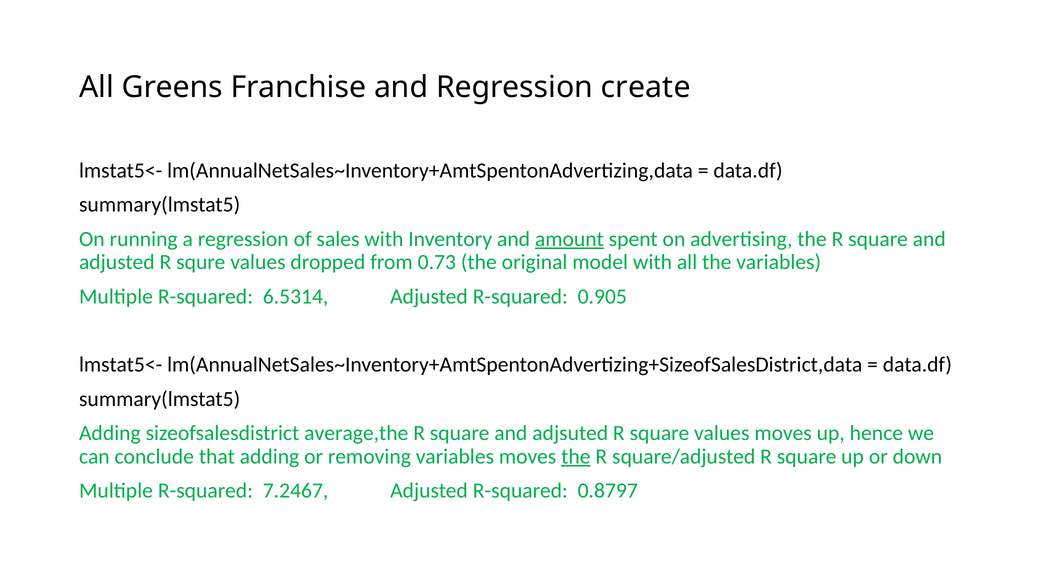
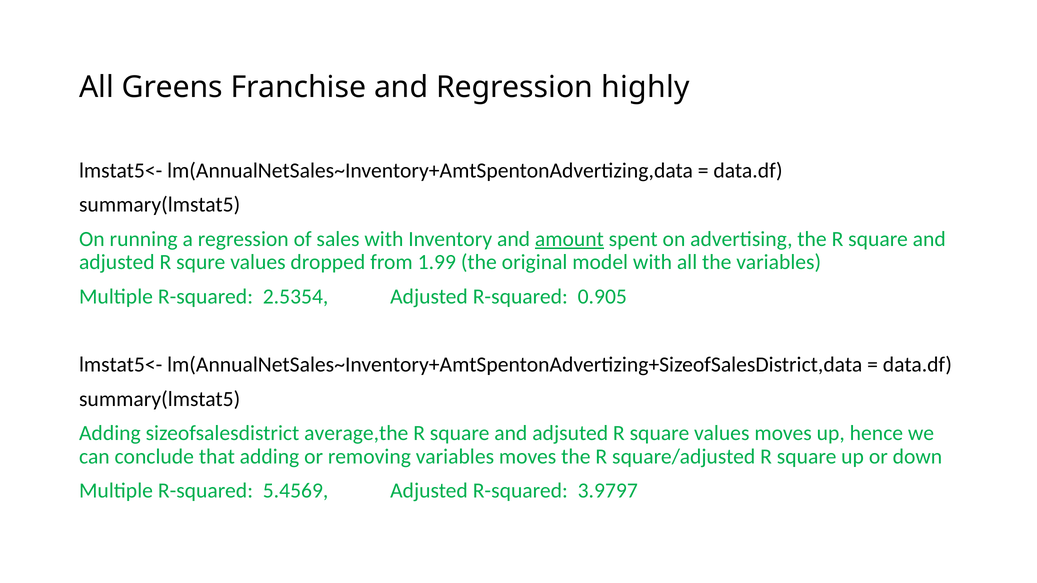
create: create -> highly
0.73: 0.73 -> 1.99
6.5314: 6.5314 -> 2.5354
the at (576, 457) underline: present -> none
7.2467: 7.2467 -> 5.4569
0.8797: 0.8797 -> 3.9797
